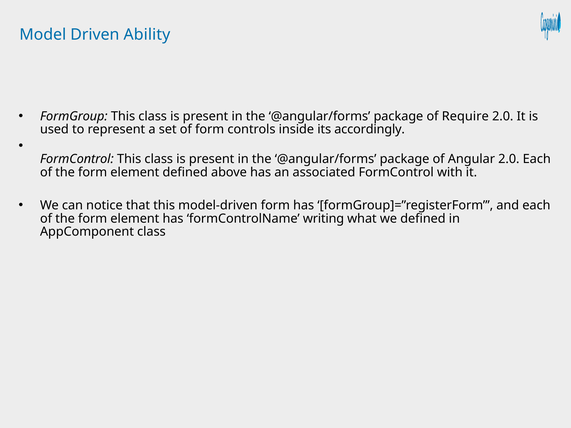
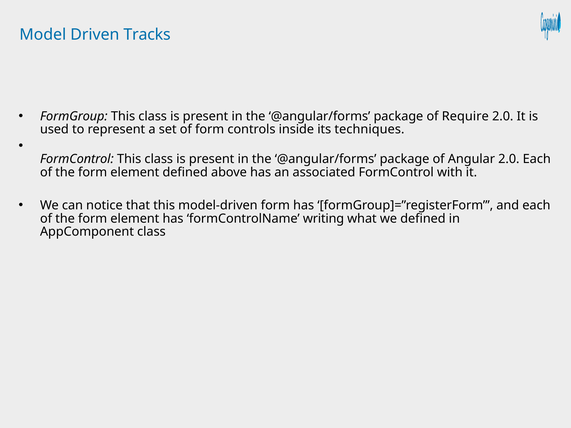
Ability: Ability -> Tracks
accordingly: accordingly -> techniques
